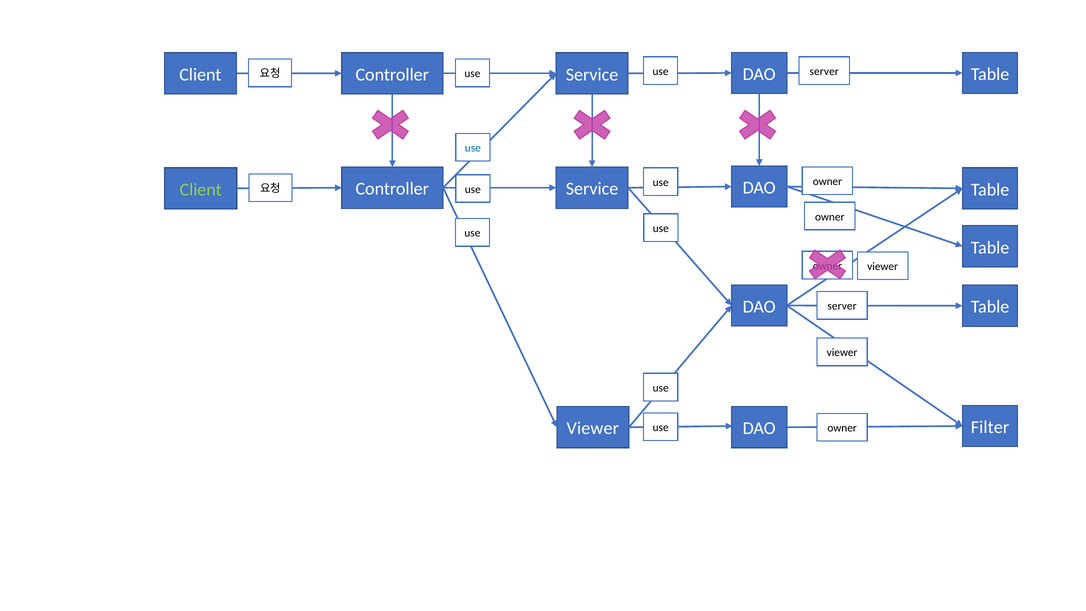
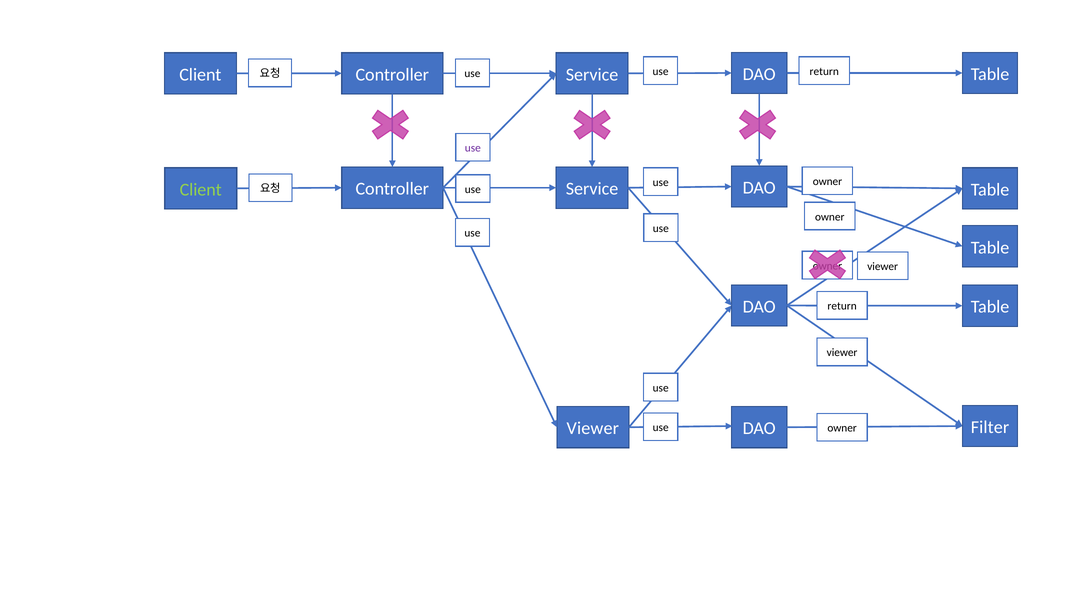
server at (824, 71): server -> return
use at (473, 148) colour: blue -> purple
server at (842, 306): server -> return
